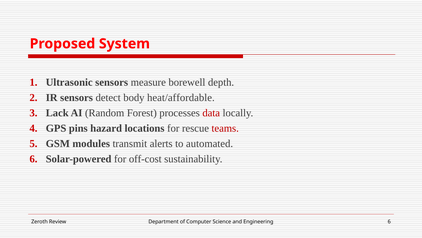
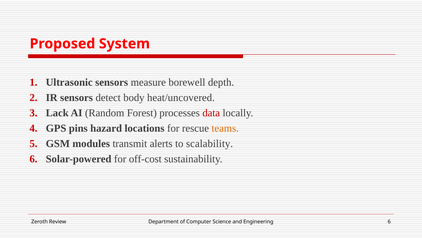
heat/affordable: heat/affordable -> heat/uncovered
teams colour: red -> orange
automated: automated -> scalability
